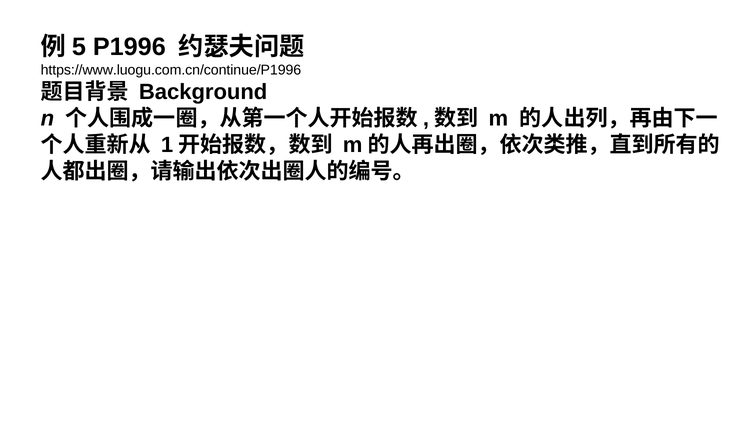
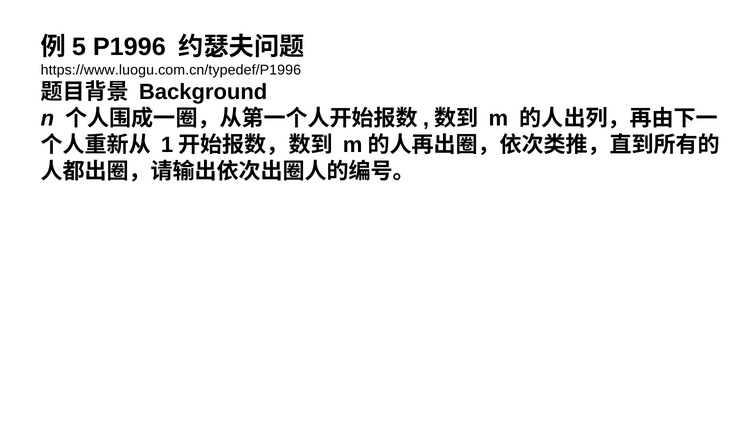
https://www.luogu.com.cn/continue/P1996: https://www.luogu.com.cn/continue/P1996 -> https://www.luogu.com.cn/typedef/P1996
